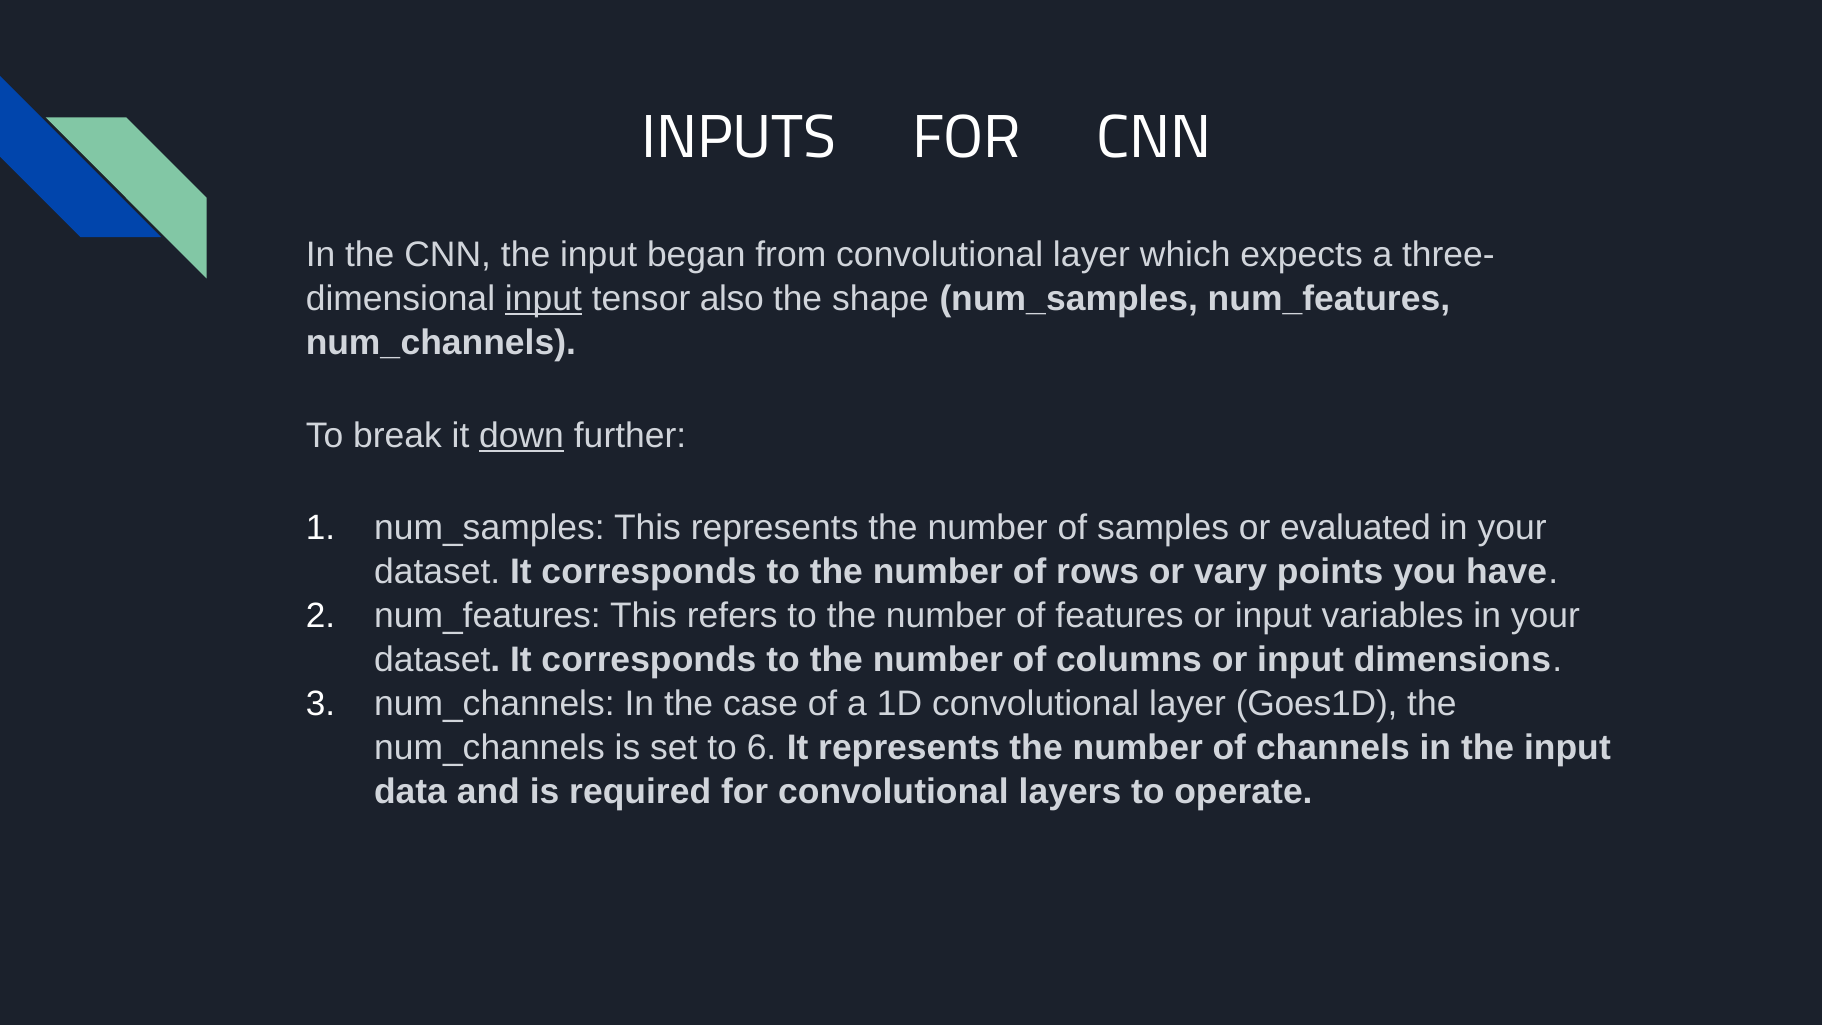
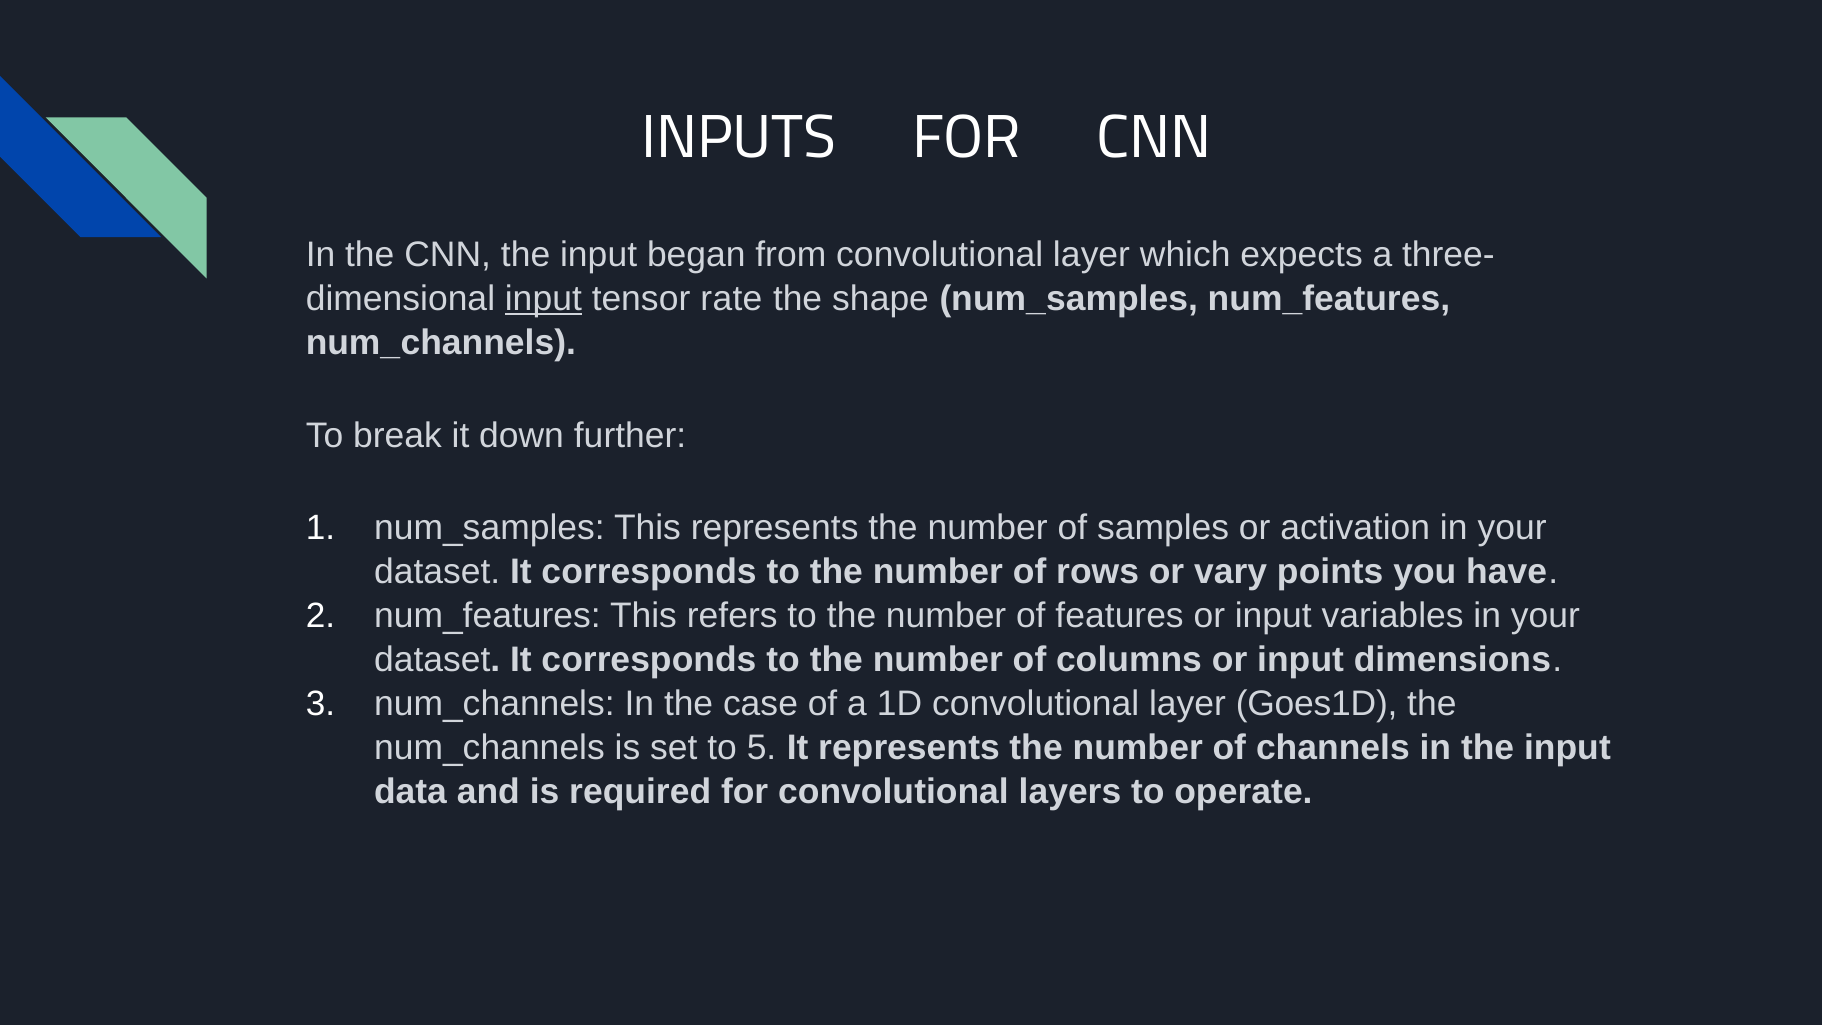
also: also -> rate
down underline: present -> none
evaluated: evaluated -> activation
6: 6 -> 5
